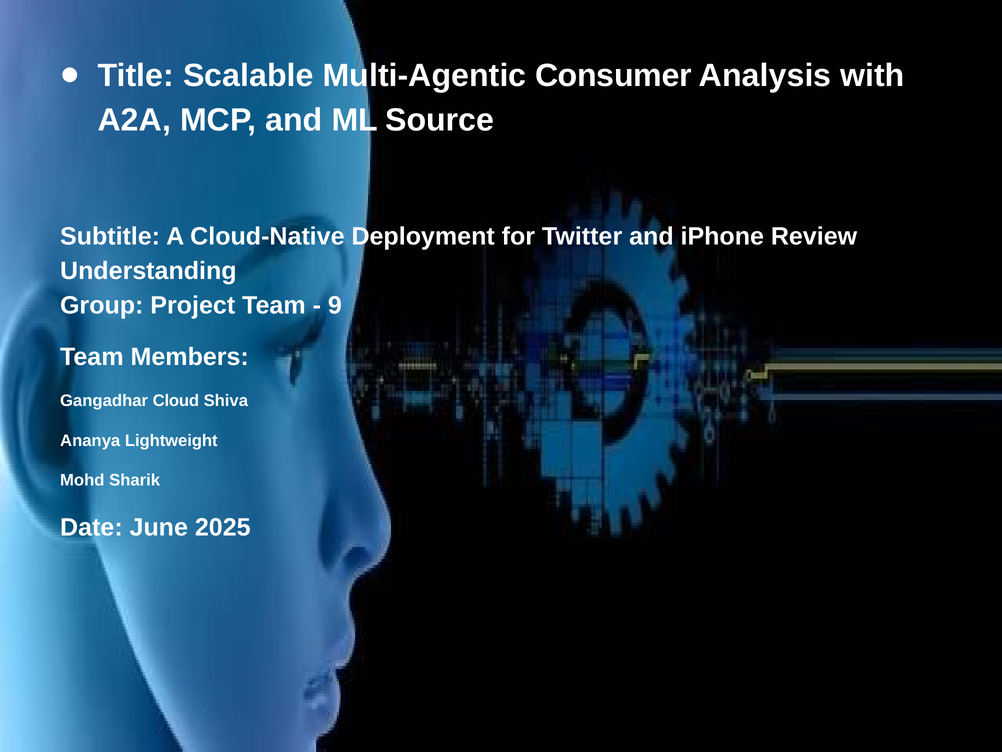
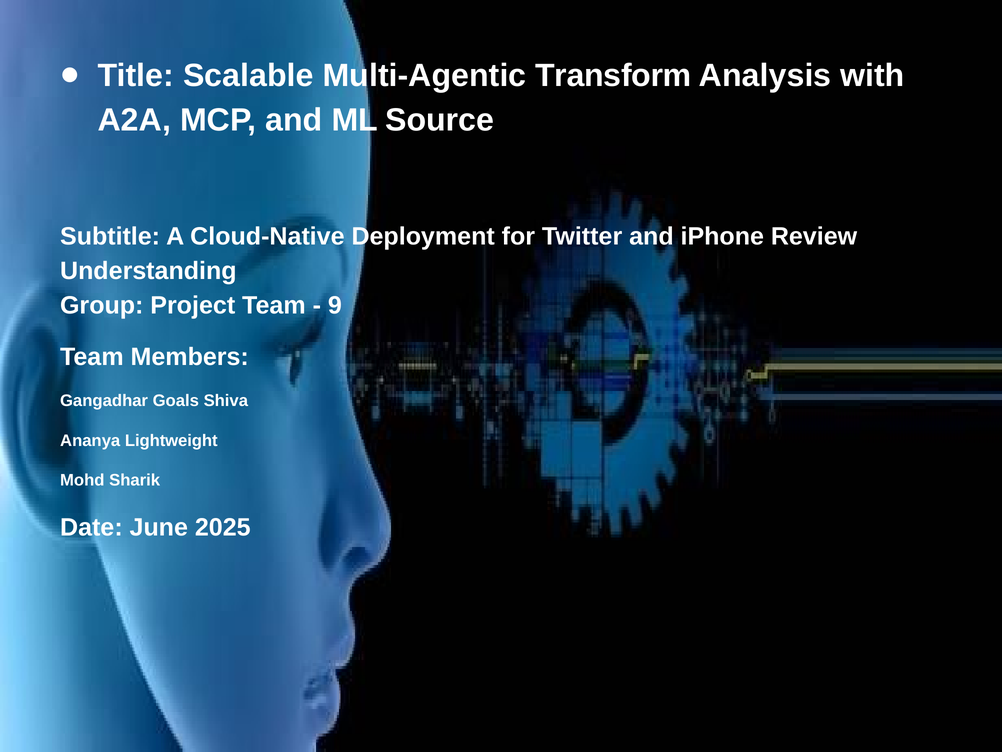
Consumer: Consumer -> Transform
Cloud: Cloud -> Goals
